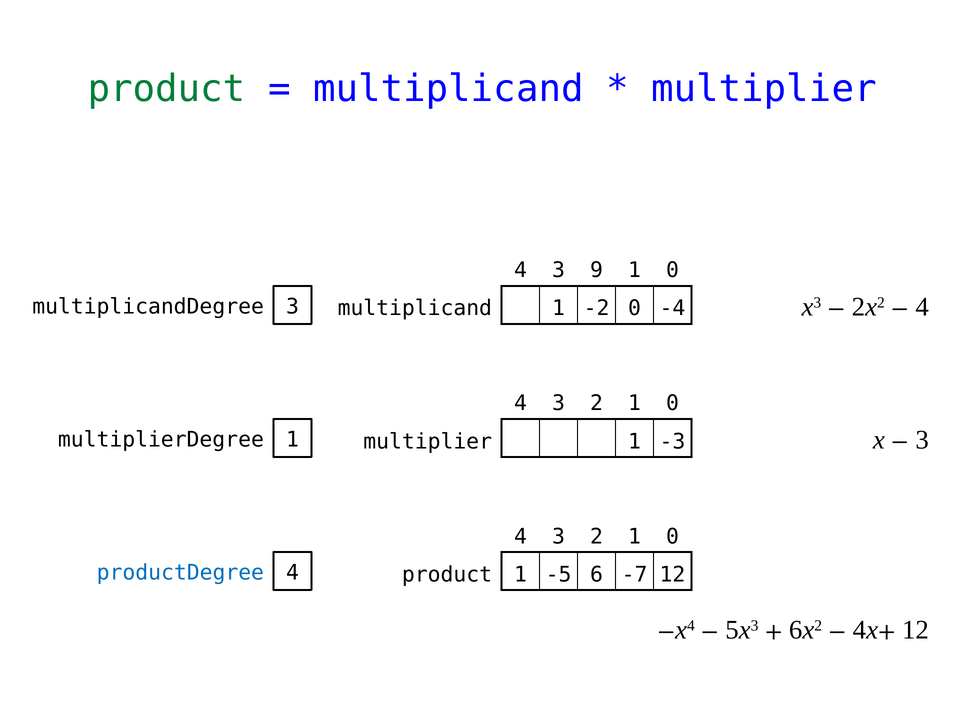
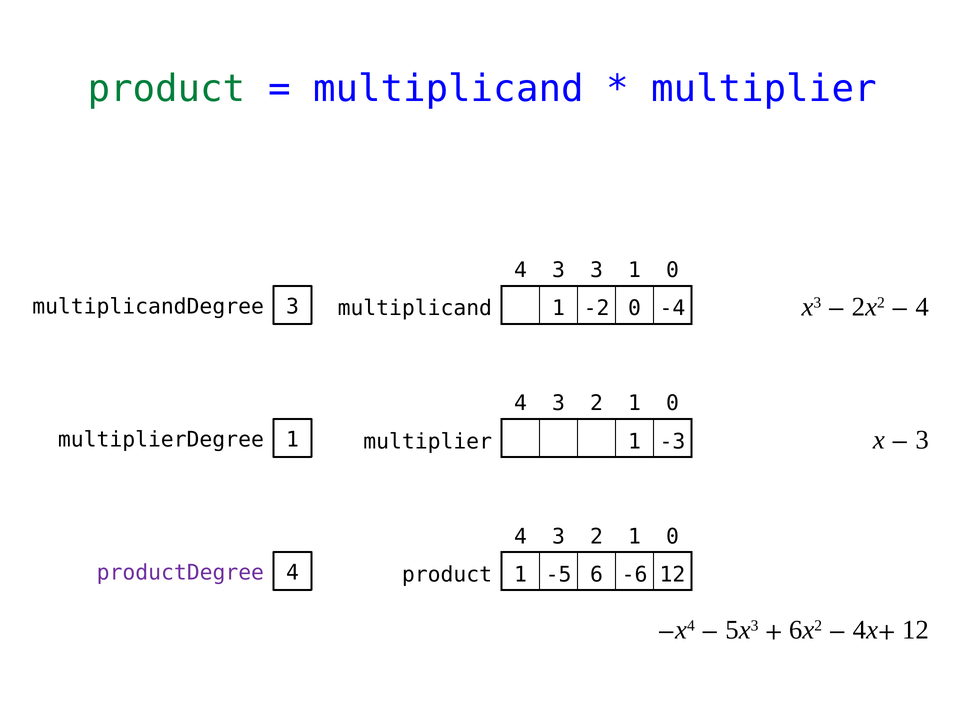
3 9: 9 -> 3
productDegree colour: blue -> purple
-7: -7 -> -6
